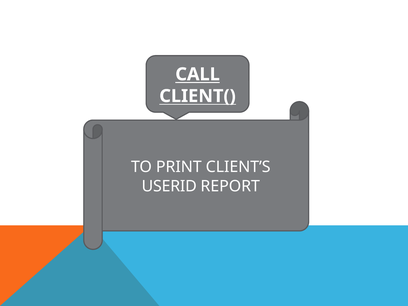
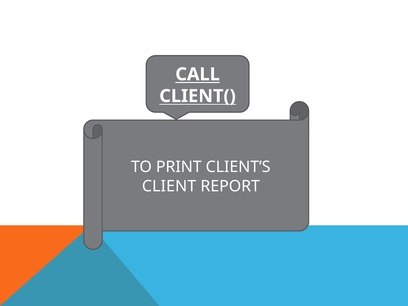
USERID: USERID -> CLIENT
